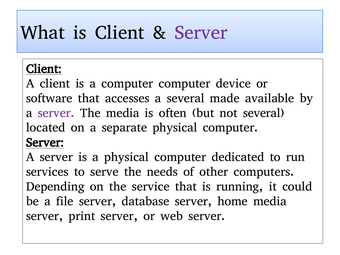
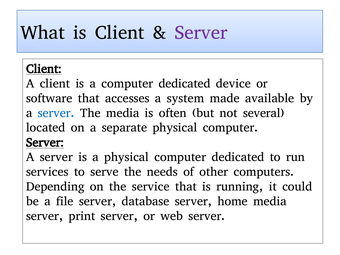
a computer computer: computer -> dedicated
a several: several -> system
server at (56, 113) colour: purple -> blue
